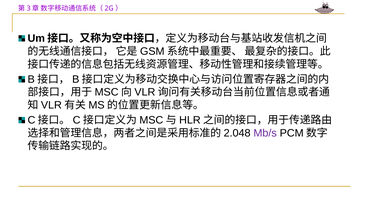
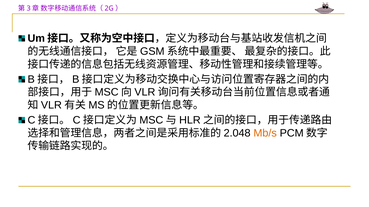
Mb/s colour: purple -> orange
